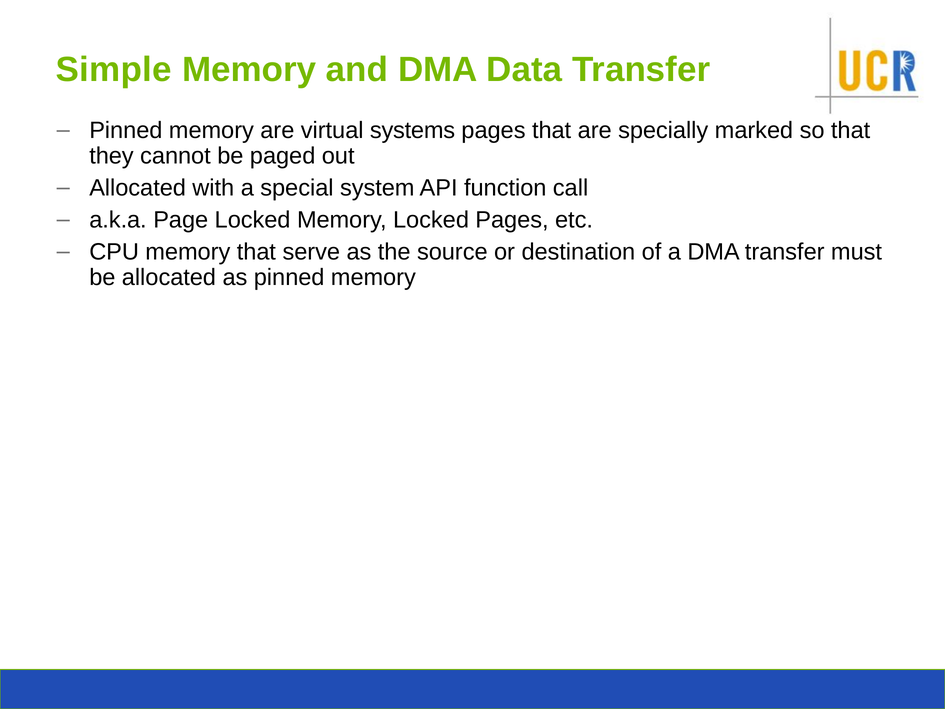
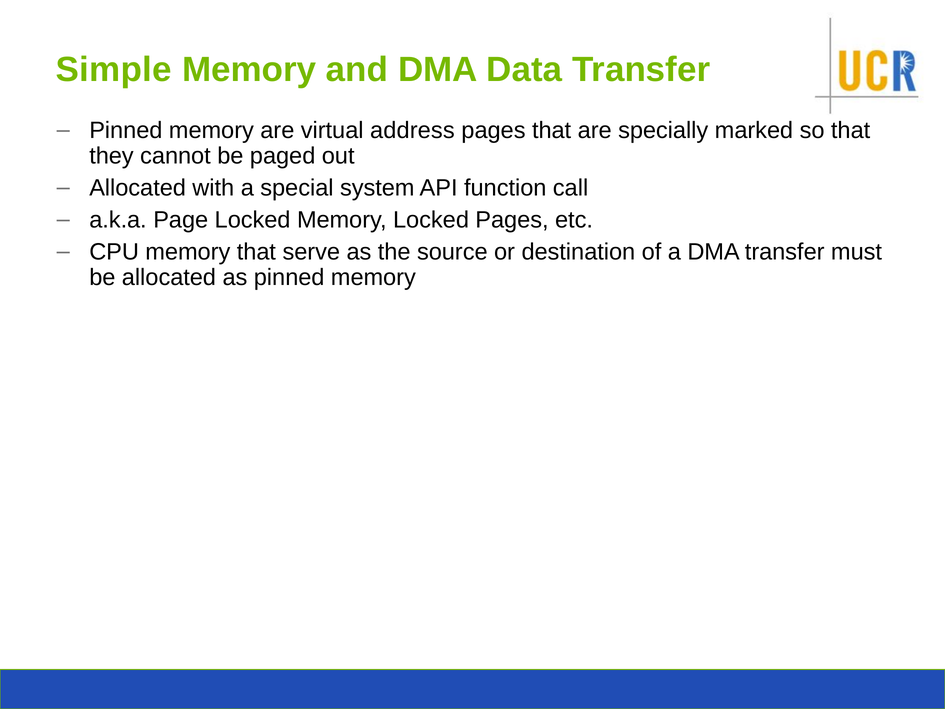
systems: systems -> address
